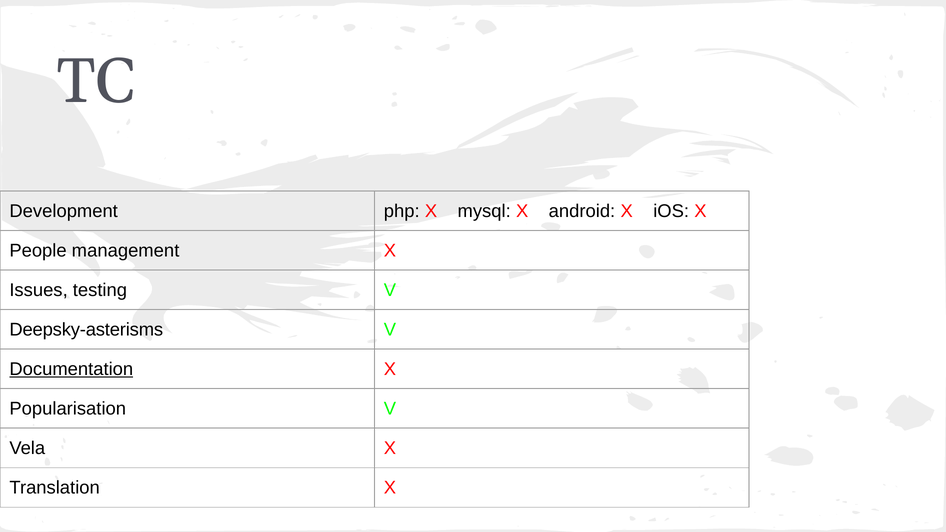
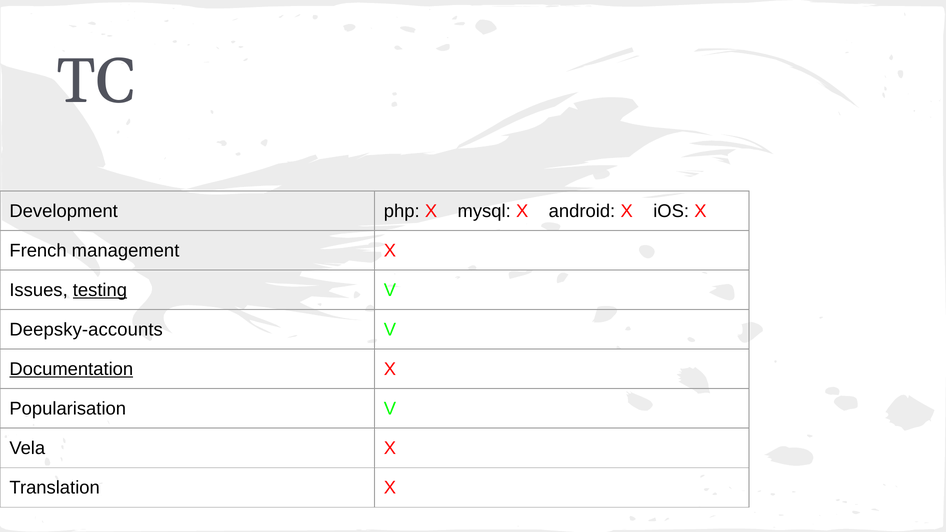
People: People -> French
testing underline: none -> present
Deepsky-asterisms: Deepsky-asterisms -> Deepsky-accounts
